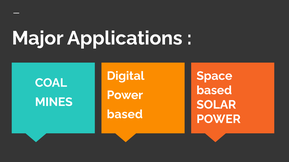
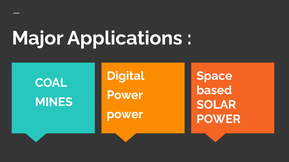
based at (125, 115): based -> power
